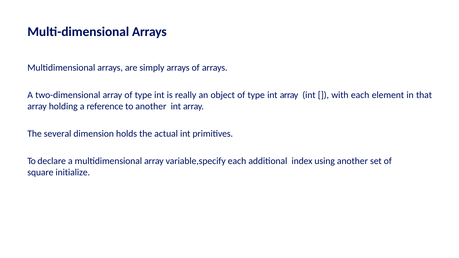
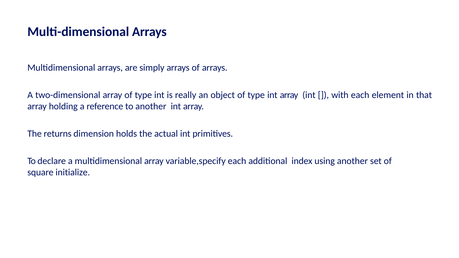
several: several -> returns
